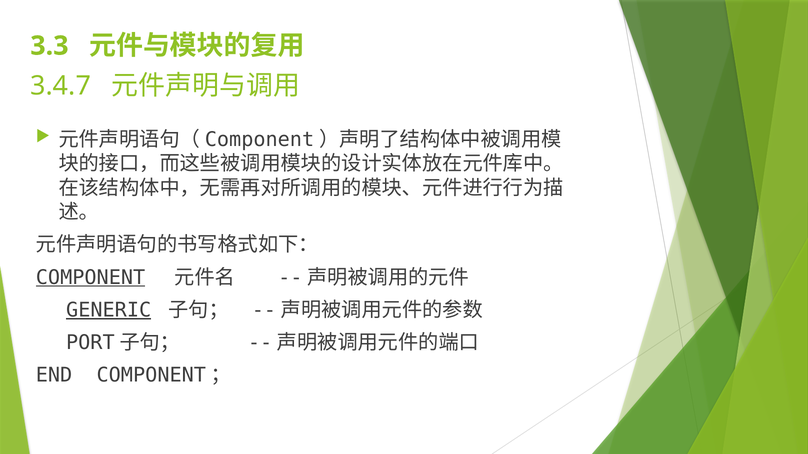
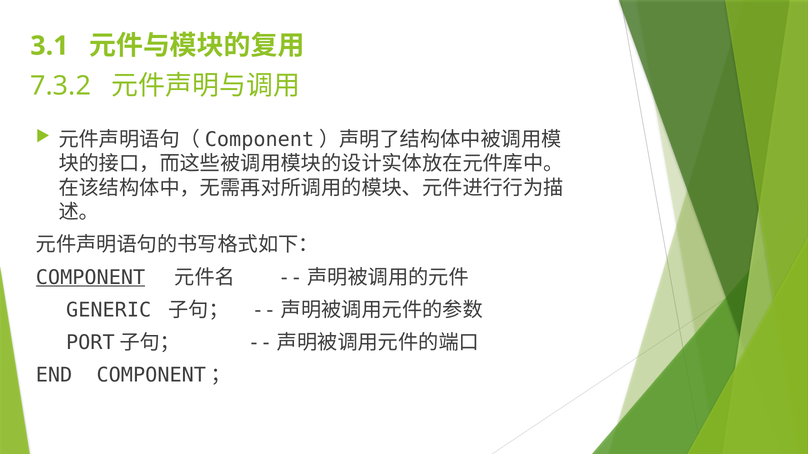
3.3: 3.3 -> 3.1
3.4.7: 3.4.7 -> 7.3.2
GENERIC underline: present -> none
